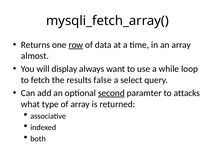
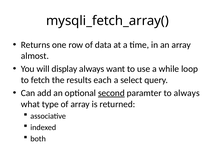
row underline: present -> none
false: false -> each
to attacks: attacks -> always
